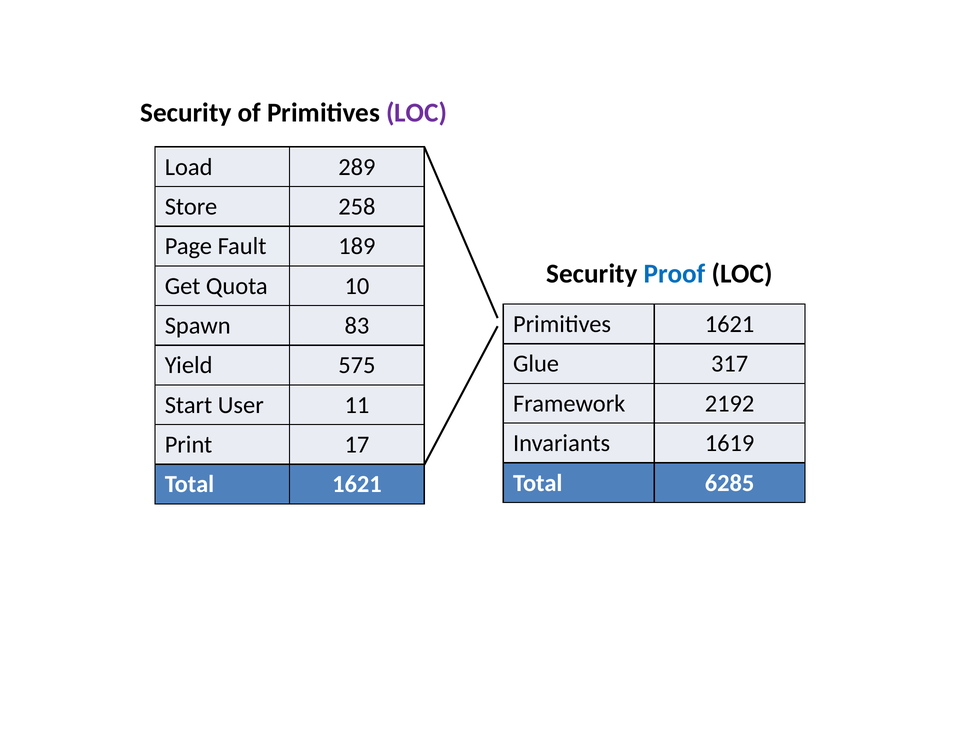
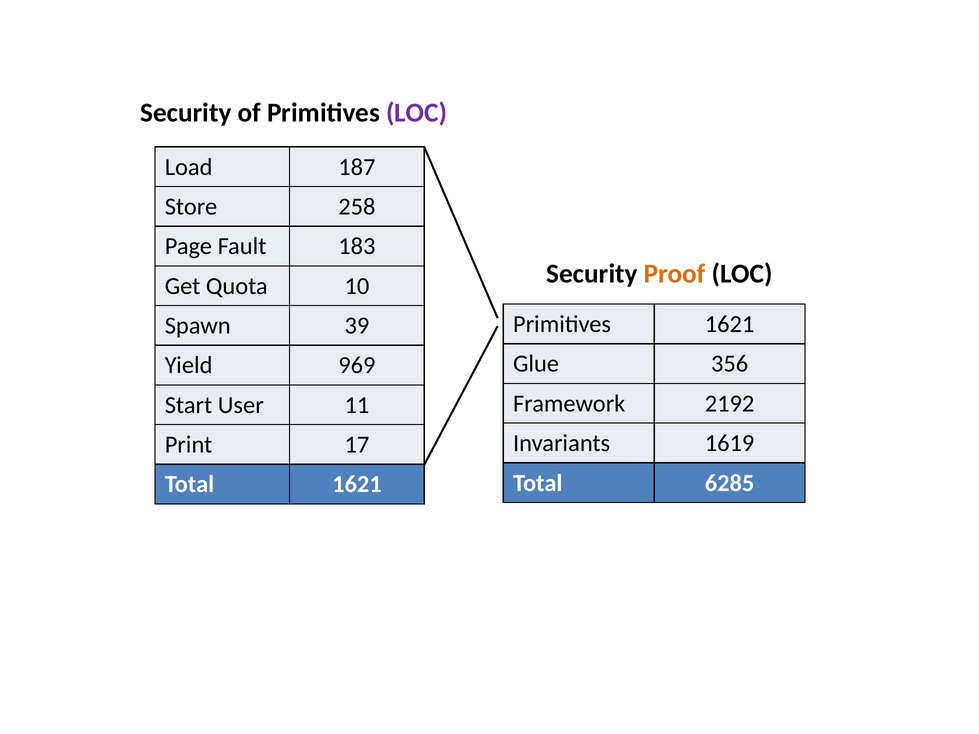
289: 289 -> 187
189: 189 -> 183
Proof colour: blue -> orange
83: 83 -> 39
317: 317 -> 356
575: 575 -> 969
